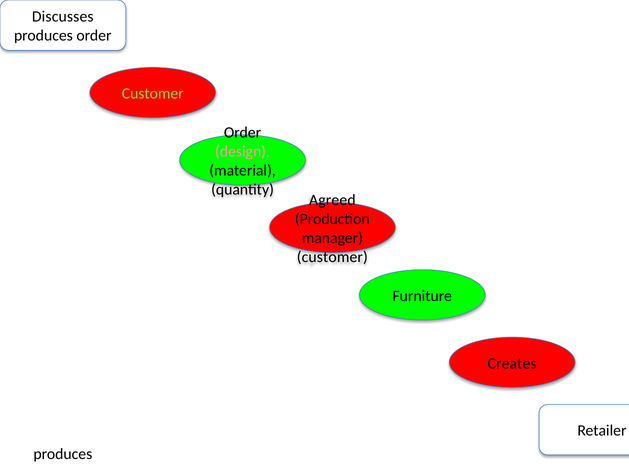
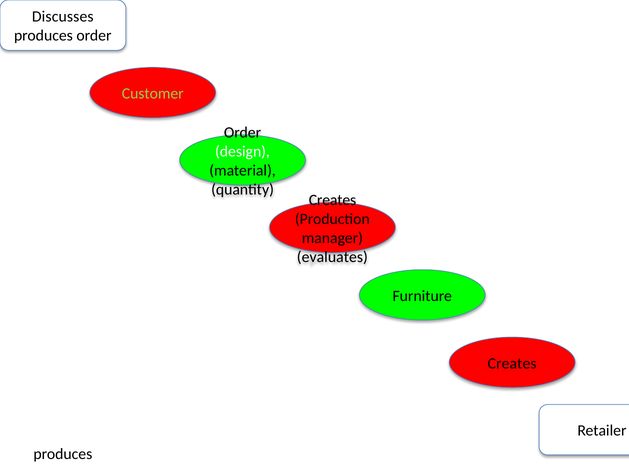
design colour: pink -> white
Agreed at (332, 200): Agreed -> Creates
customer at (332, 257): customer -> evaluates
